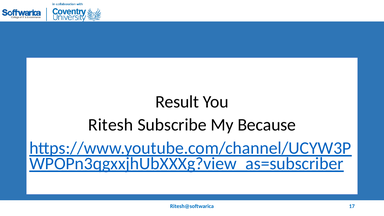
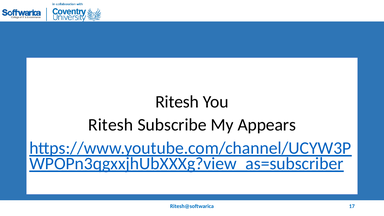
Result at (177, 102): Result -> Ritesh
Because: Because -> Appears
